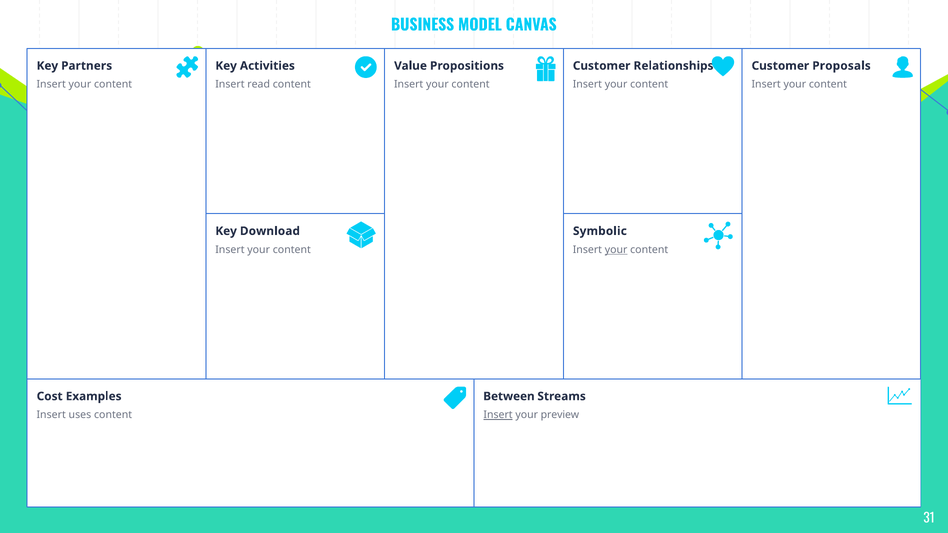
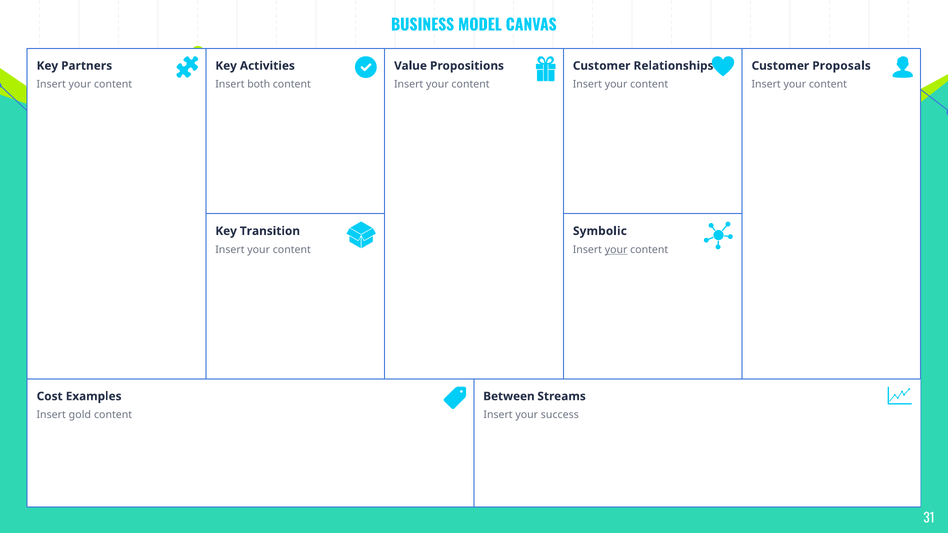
read: read -> both
Download: Download -> Transition
uses: uses -> gold
Insert at (498, 415) underline: present -> none
preview: preview -> success
